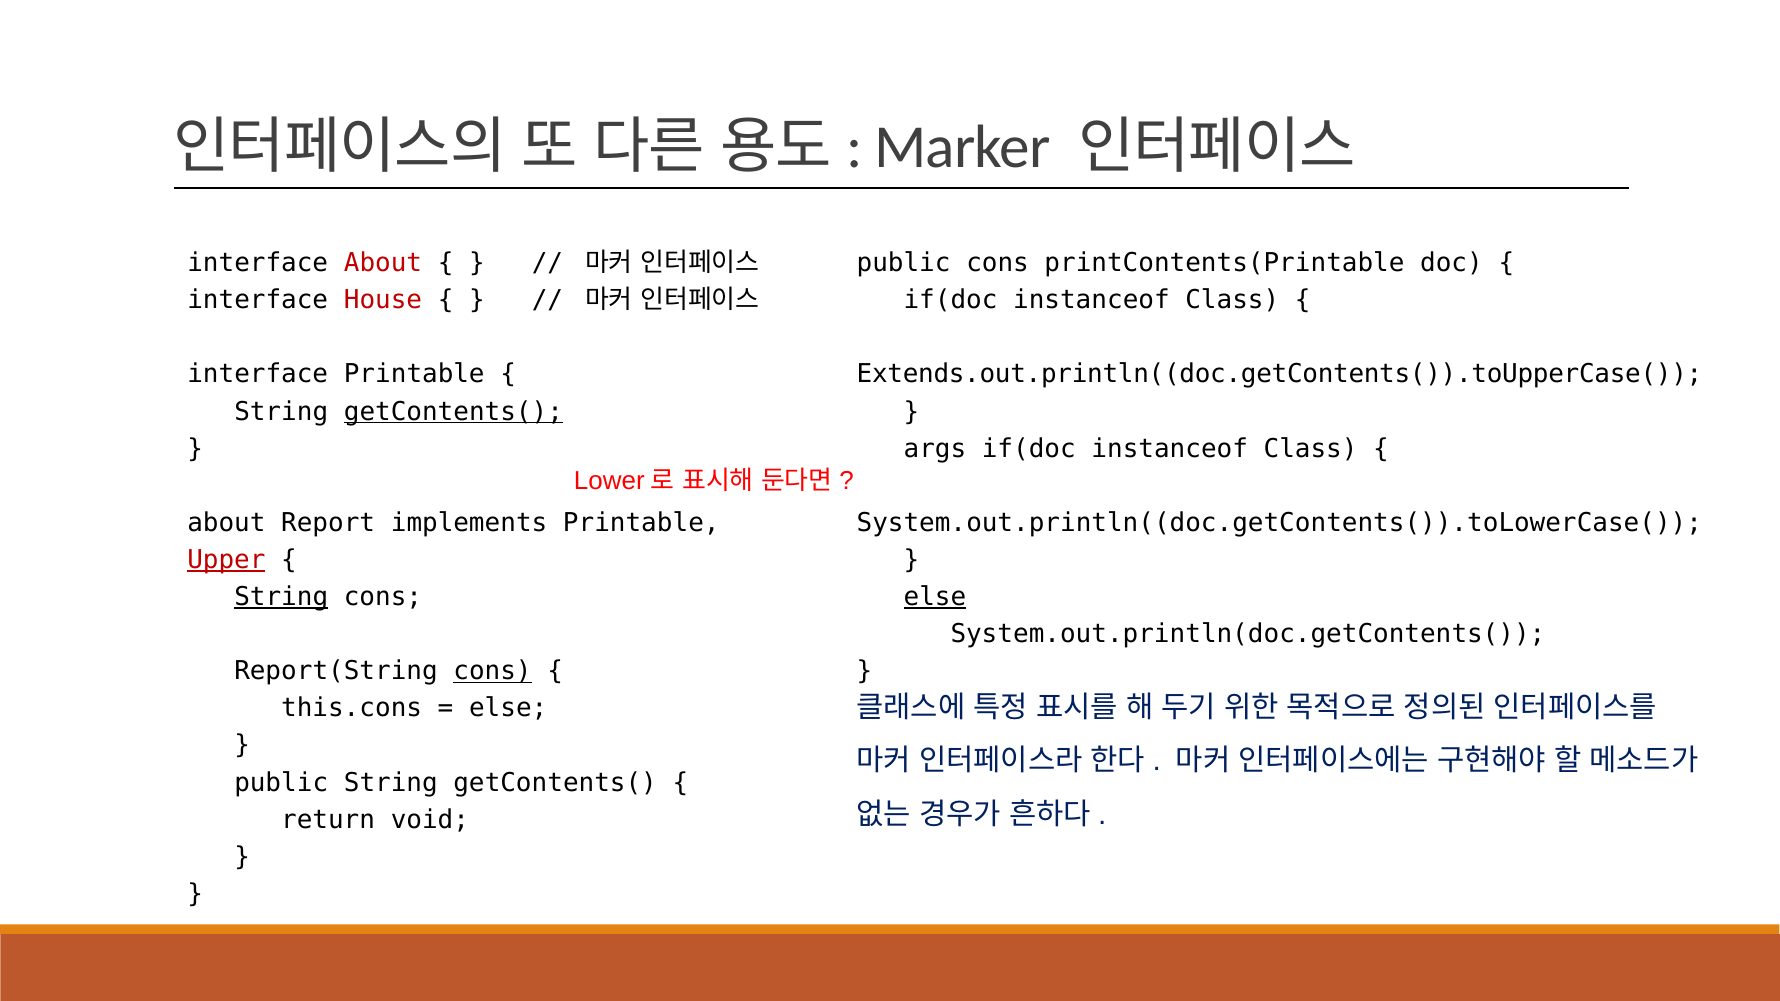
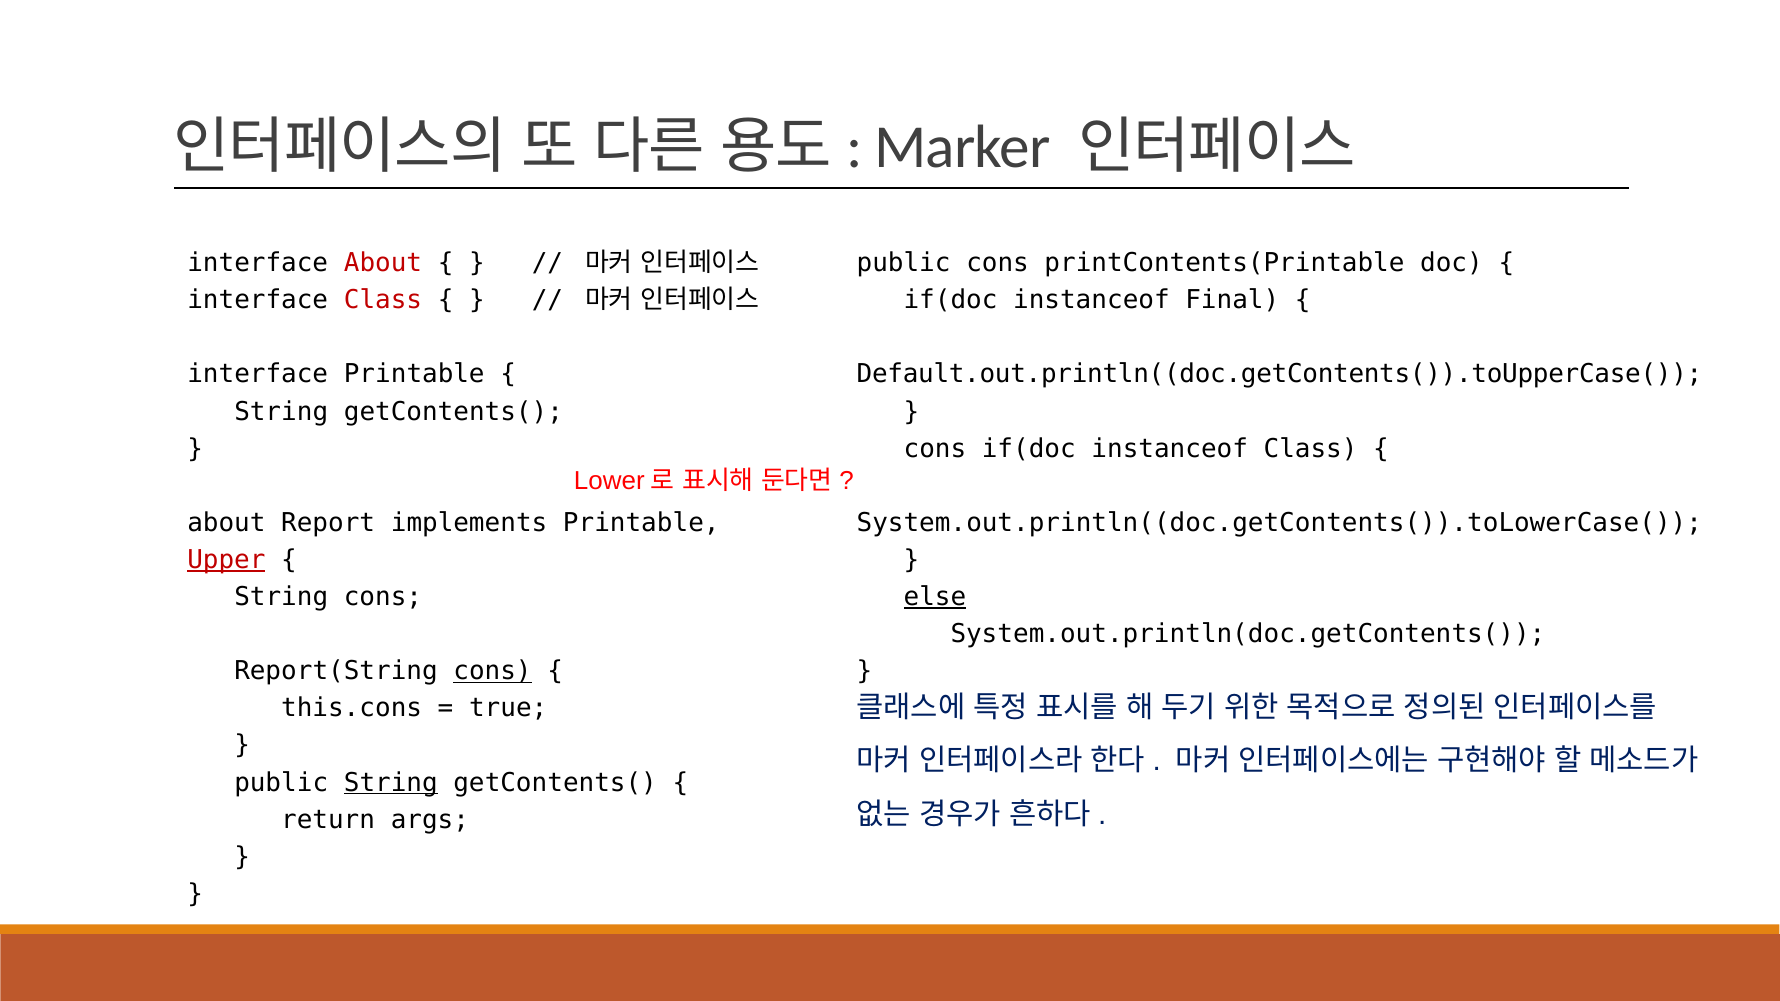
interface House: House -> Class
Class at (1232, 300): Class -> Final
Extends.out.println((doc.getContents()).toUpperCase(: Extends.out.println((doc.getContents()).toUpperCase( -> Default.out.println((doc.getContents()).toUpperCase(
getContents( at (453, 412) underline: present -> none
args at (935, 449): args -> cons
String at (281, 597) underline: present -> none
else at (508, 708): else -> true
String at (391, 783) underline: none -> present
void: void -> args
